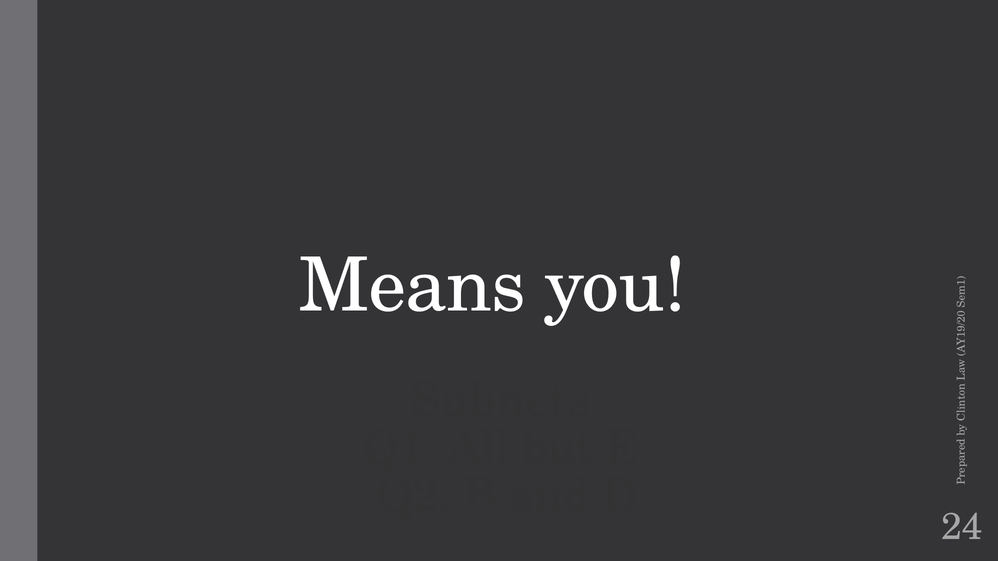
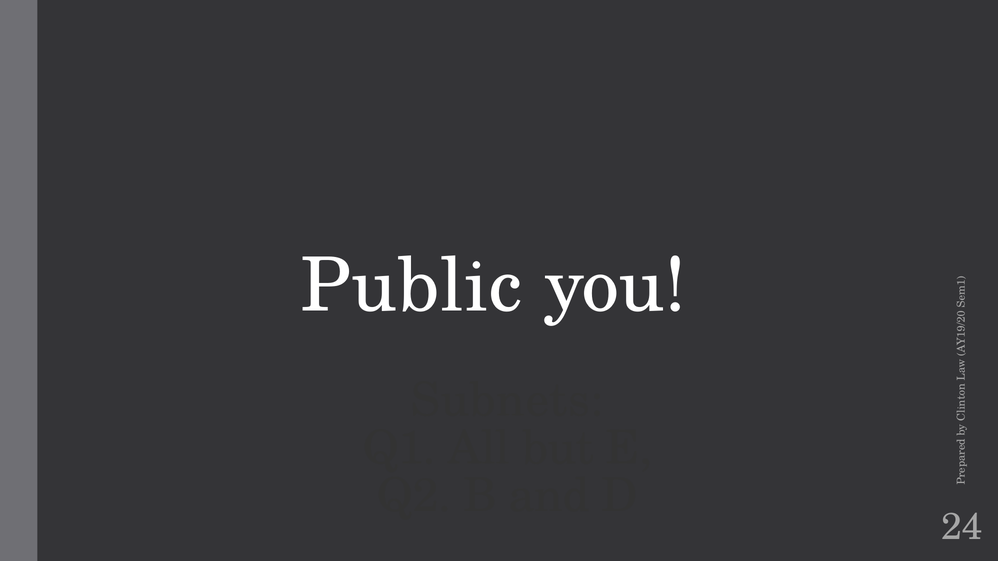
Means: Means -> Public
